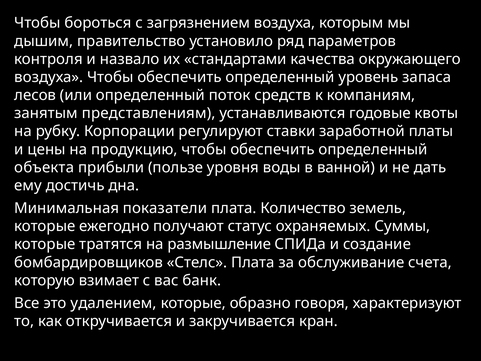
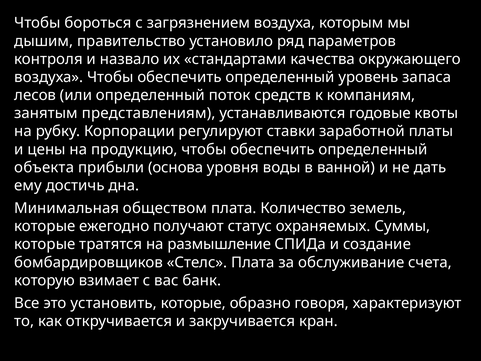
пользе: пользе -> основа
показатели: показатели -> обществом
удалением: удалением -> установить
